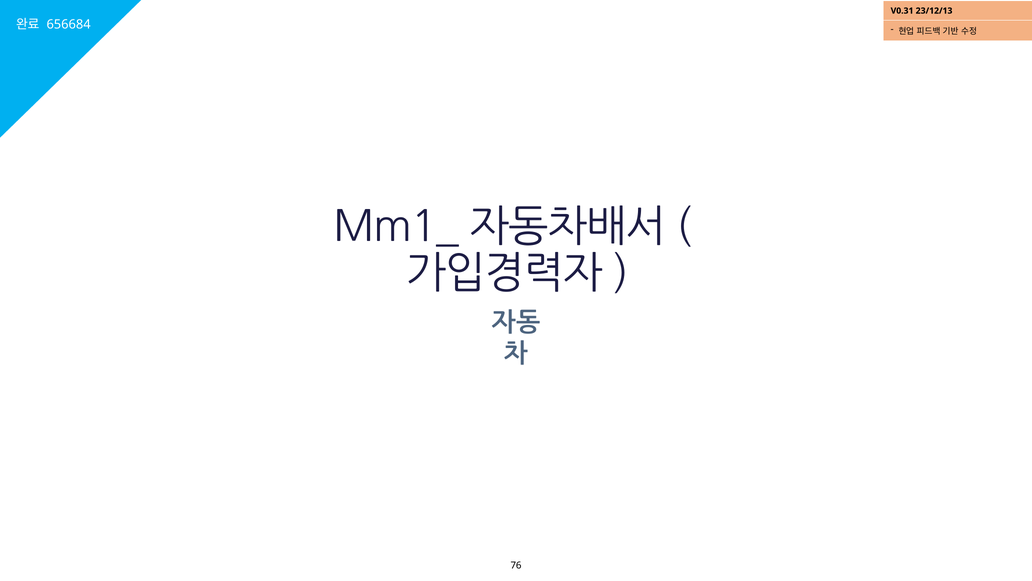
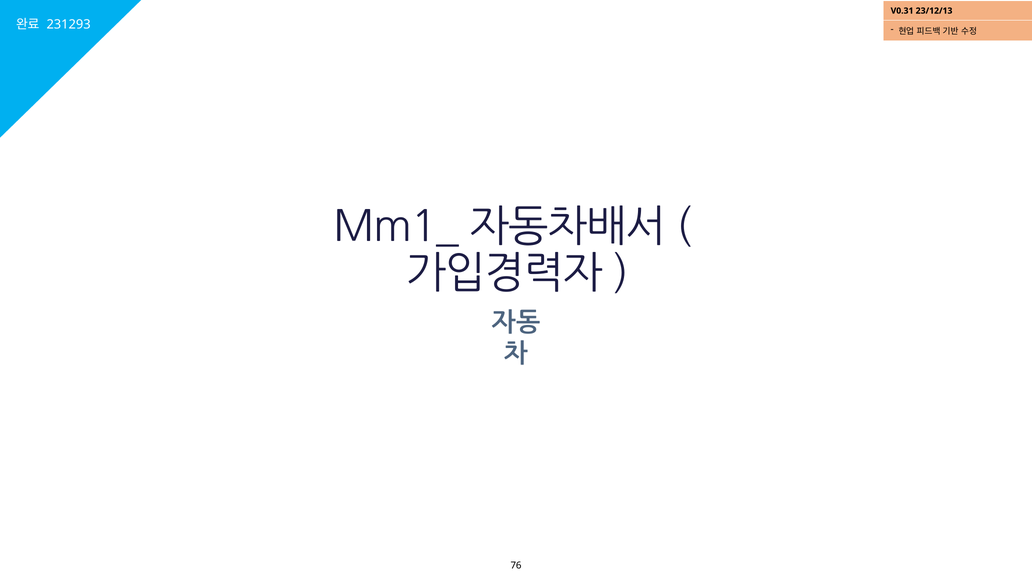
656684: 656684 -> 231293
